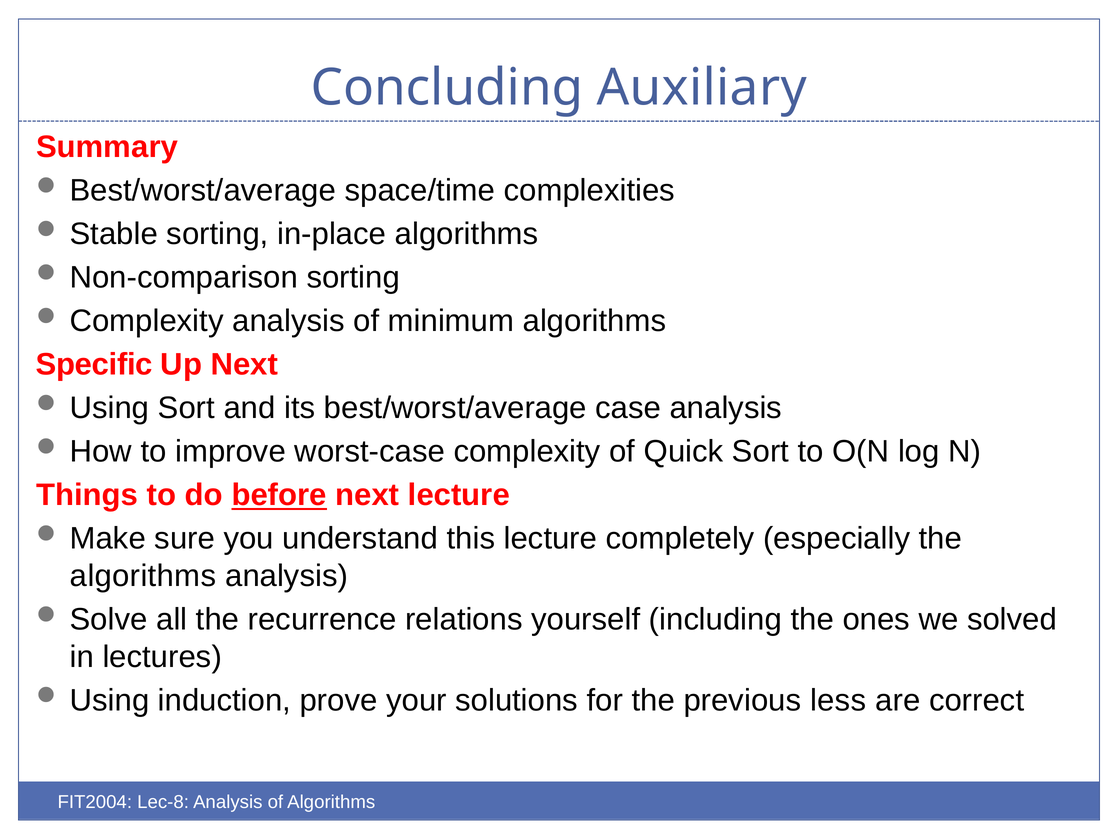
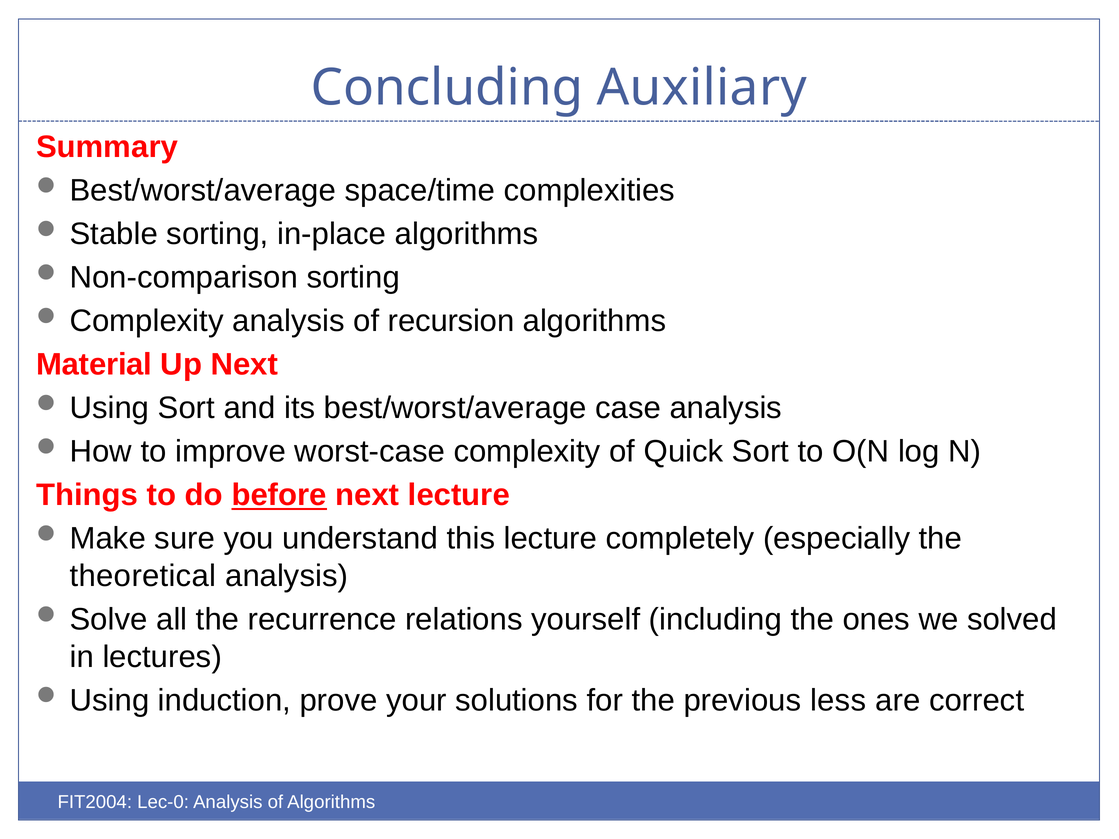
minimum: minimum -> recursion
Specific: Specific -> Material
algorithms at (143, 576): algorithms -> theoretical
Lec-8: Lec-8 -> Lec-0
